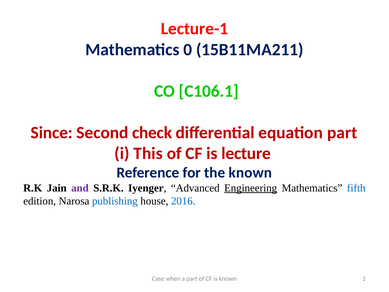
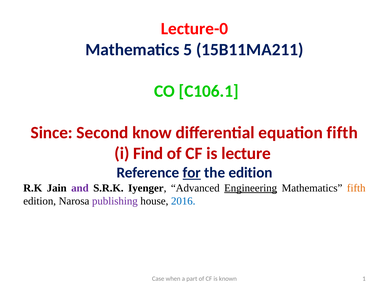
Lecture-1: Lecture-1 -> Lecture-0
0: 0 -> 5
check: check -> know
equation part: part -> fifth
This: This -> Find
for underline: none -> present
the known: known -> edition
fifth at (356, 188) colour: blue -> orange
publishing colour: blue -> purple
